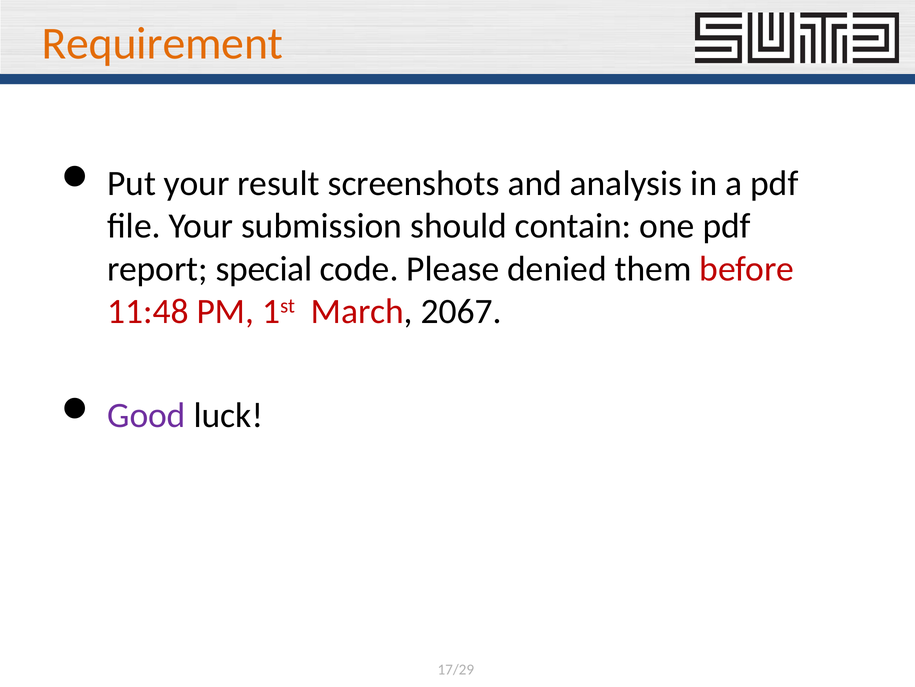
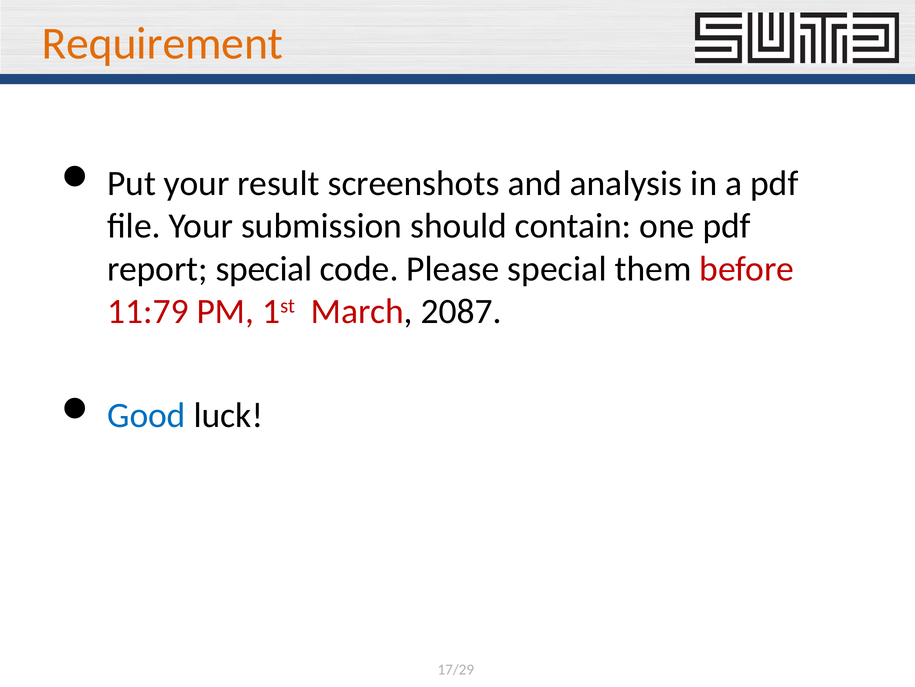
Please denied: denied -> special
11:48: 11:48 -> 11:79
2067: 2067 -> 2087
Good colour: purple -> blue
